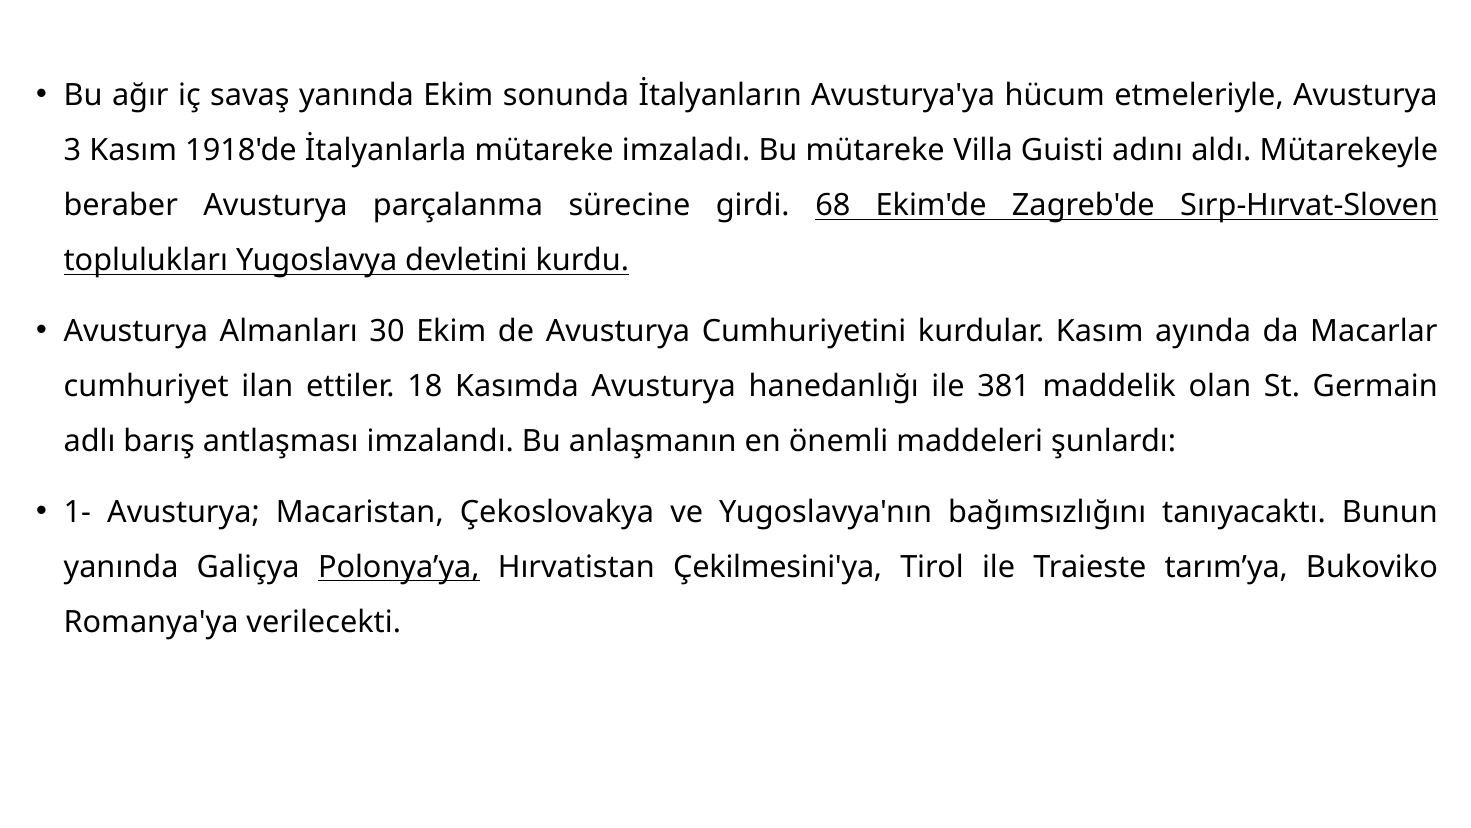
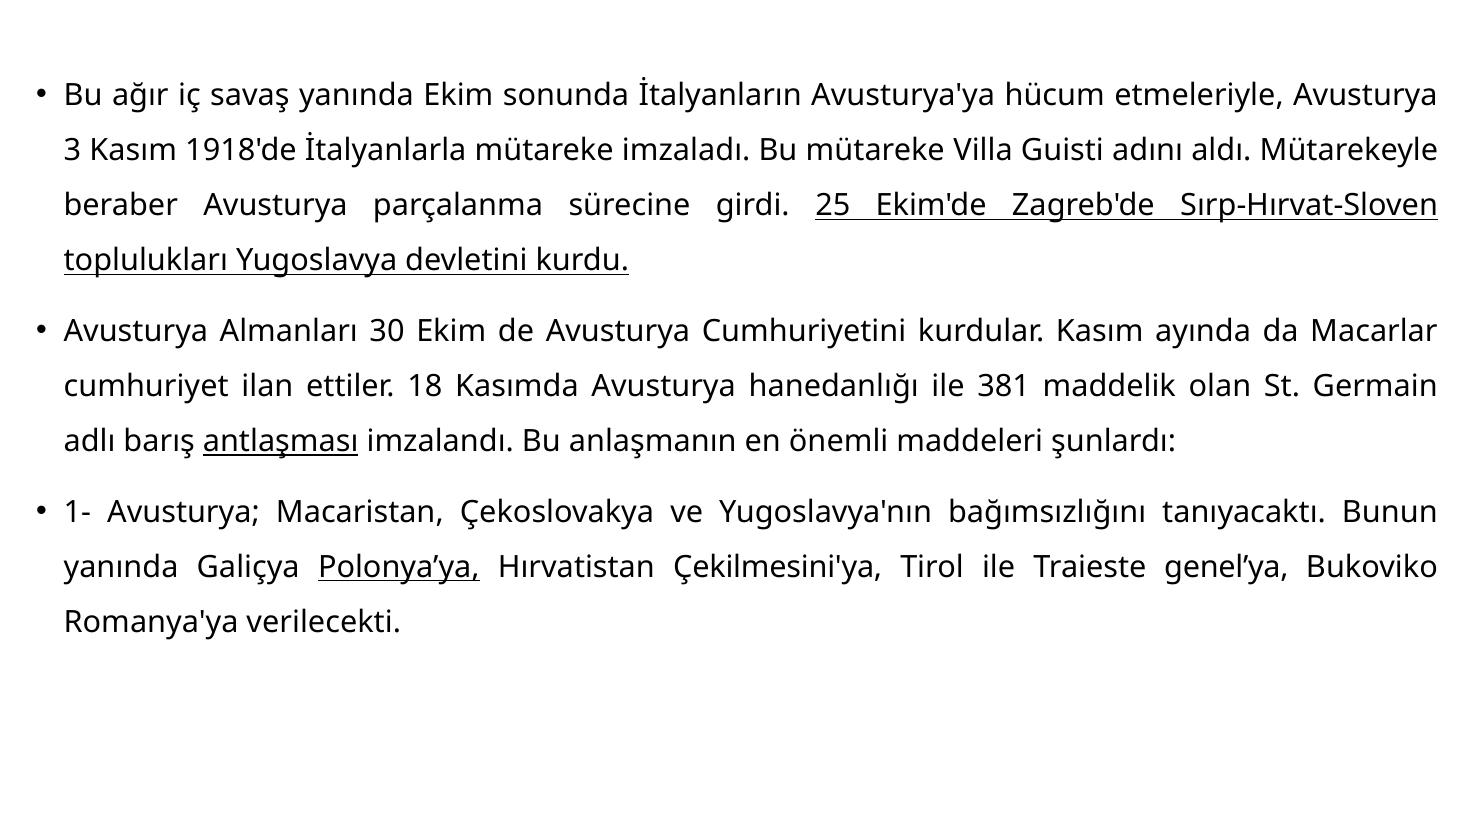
68: 68 -> 25
antlaşması underline: none -> present
tarım’ya: tarım’ya -> genel’ya
